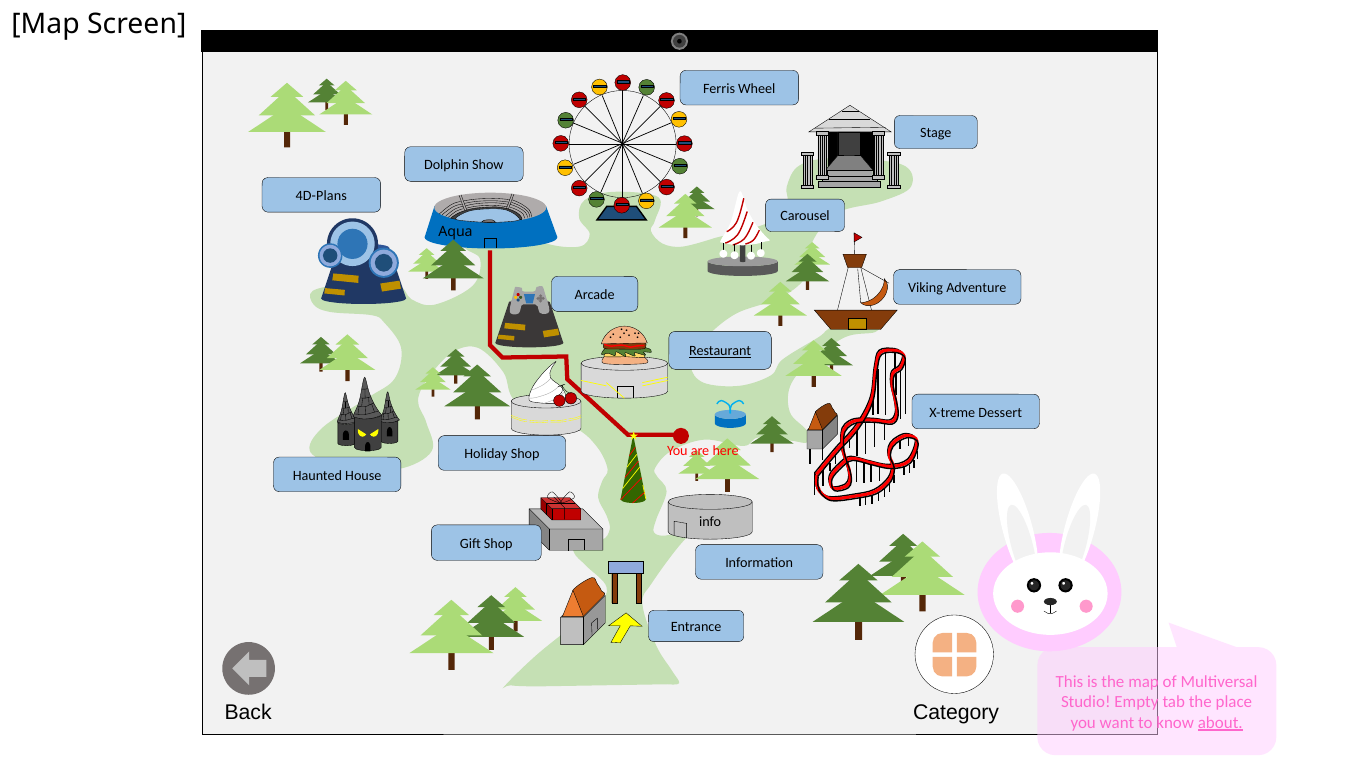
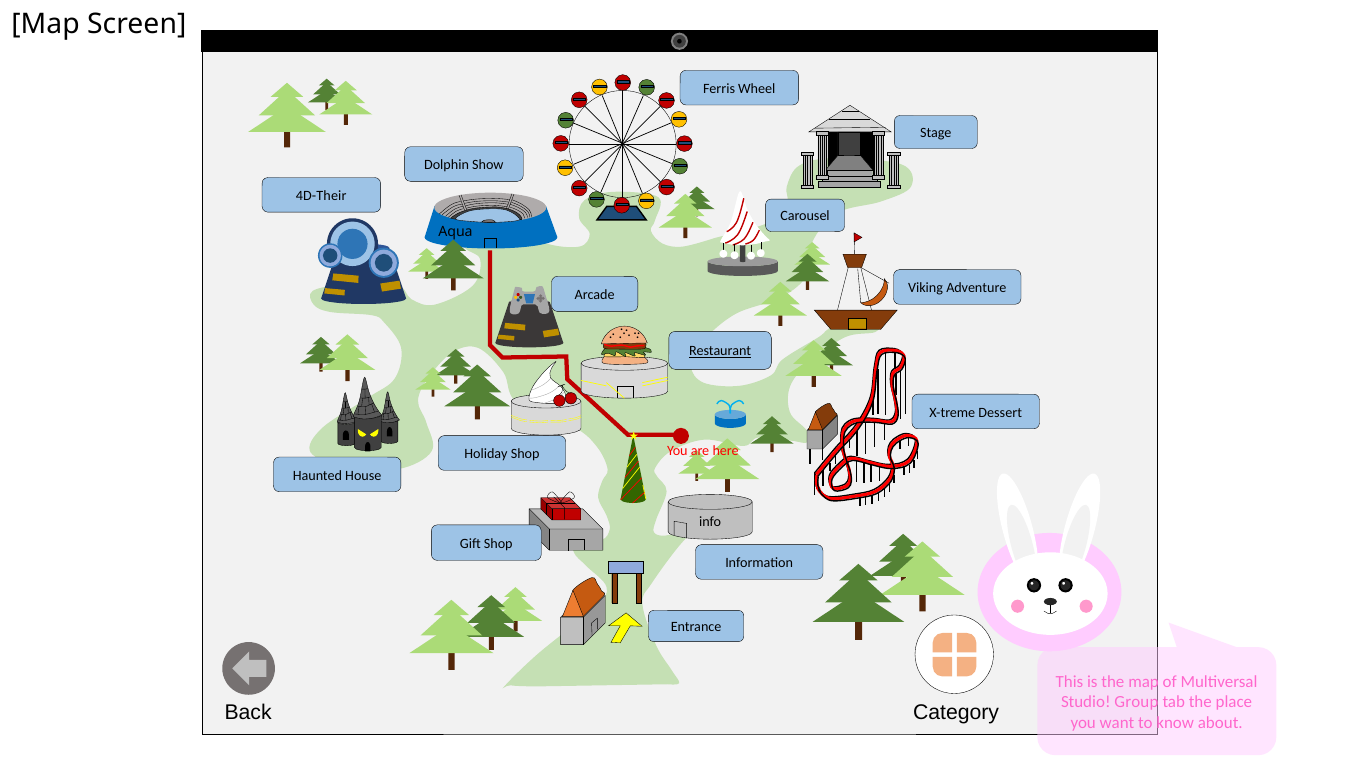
4D-Plans: 4D-Plans -> 4D-Their
Empty: Empty -> Group
about underline: present -> none
